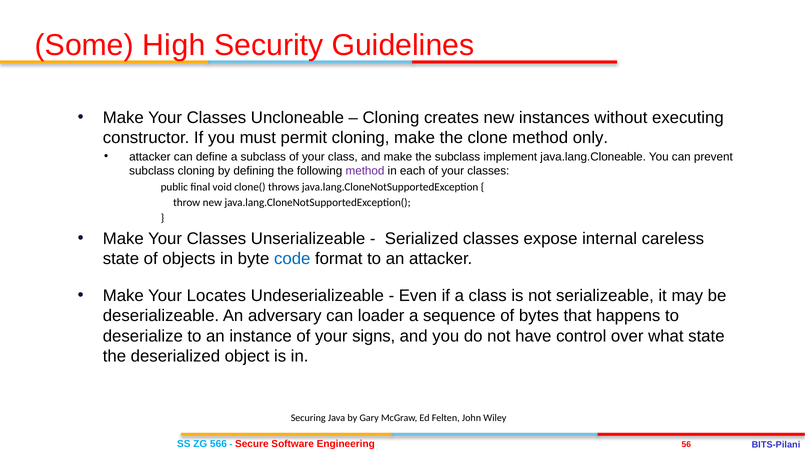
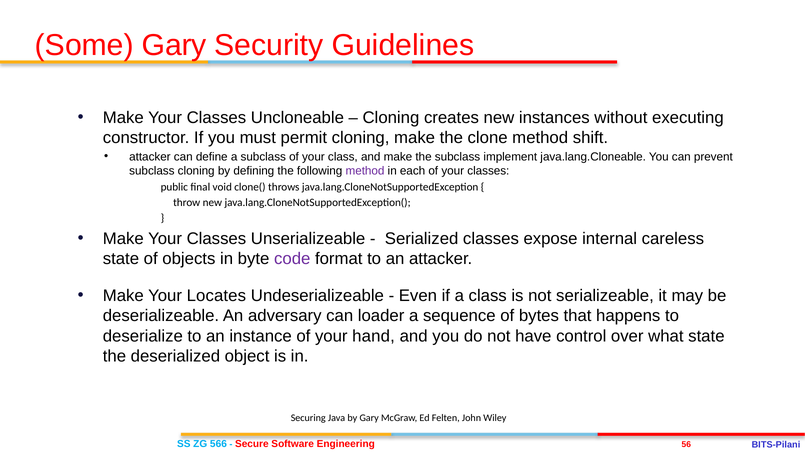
Some High: High -> Gary
only: only -> shift
code colour: blue -> purple
signs: signs -> hand
